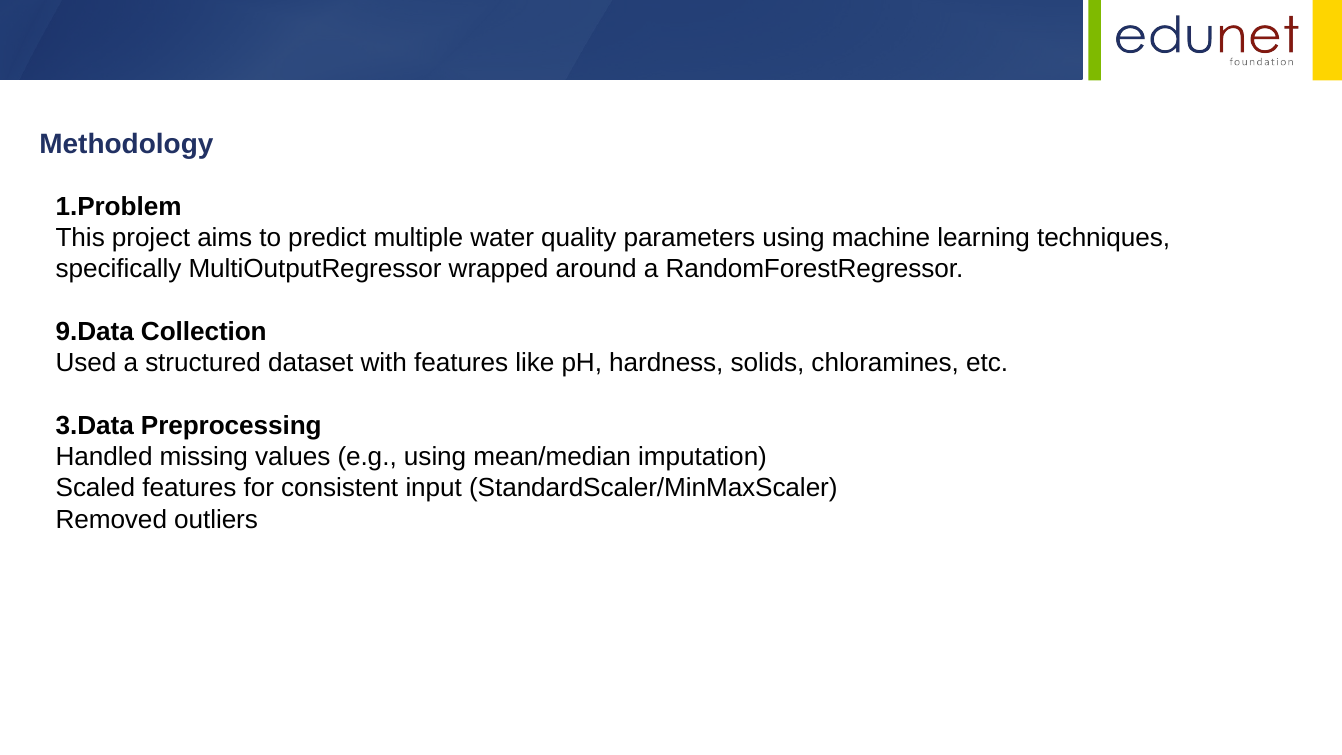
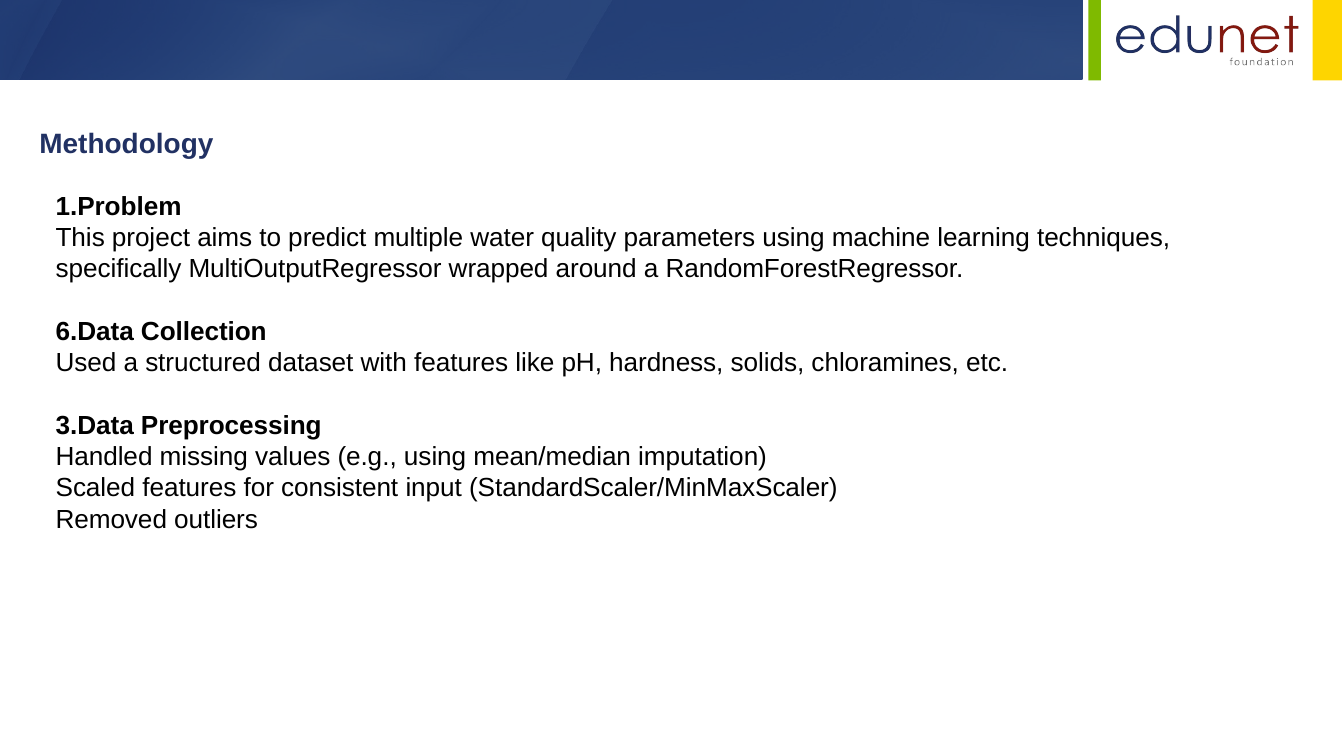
9.Data: 9.Data -> 6.Data
